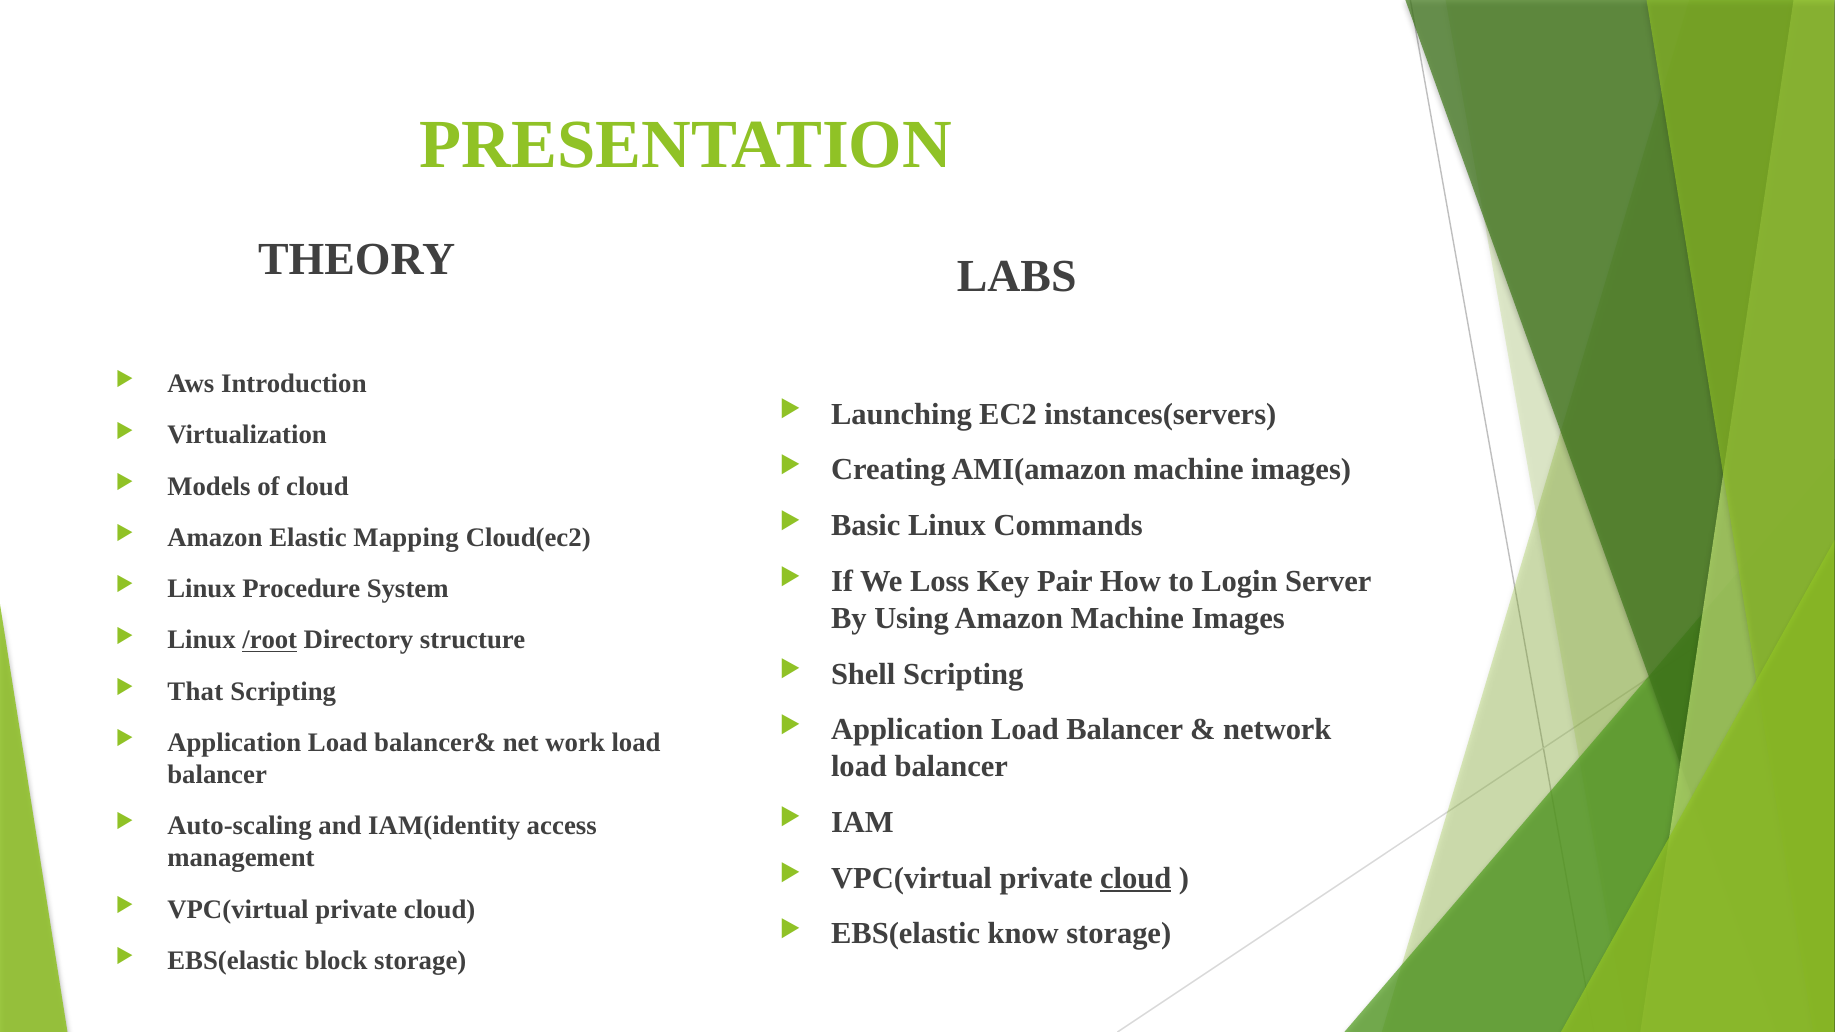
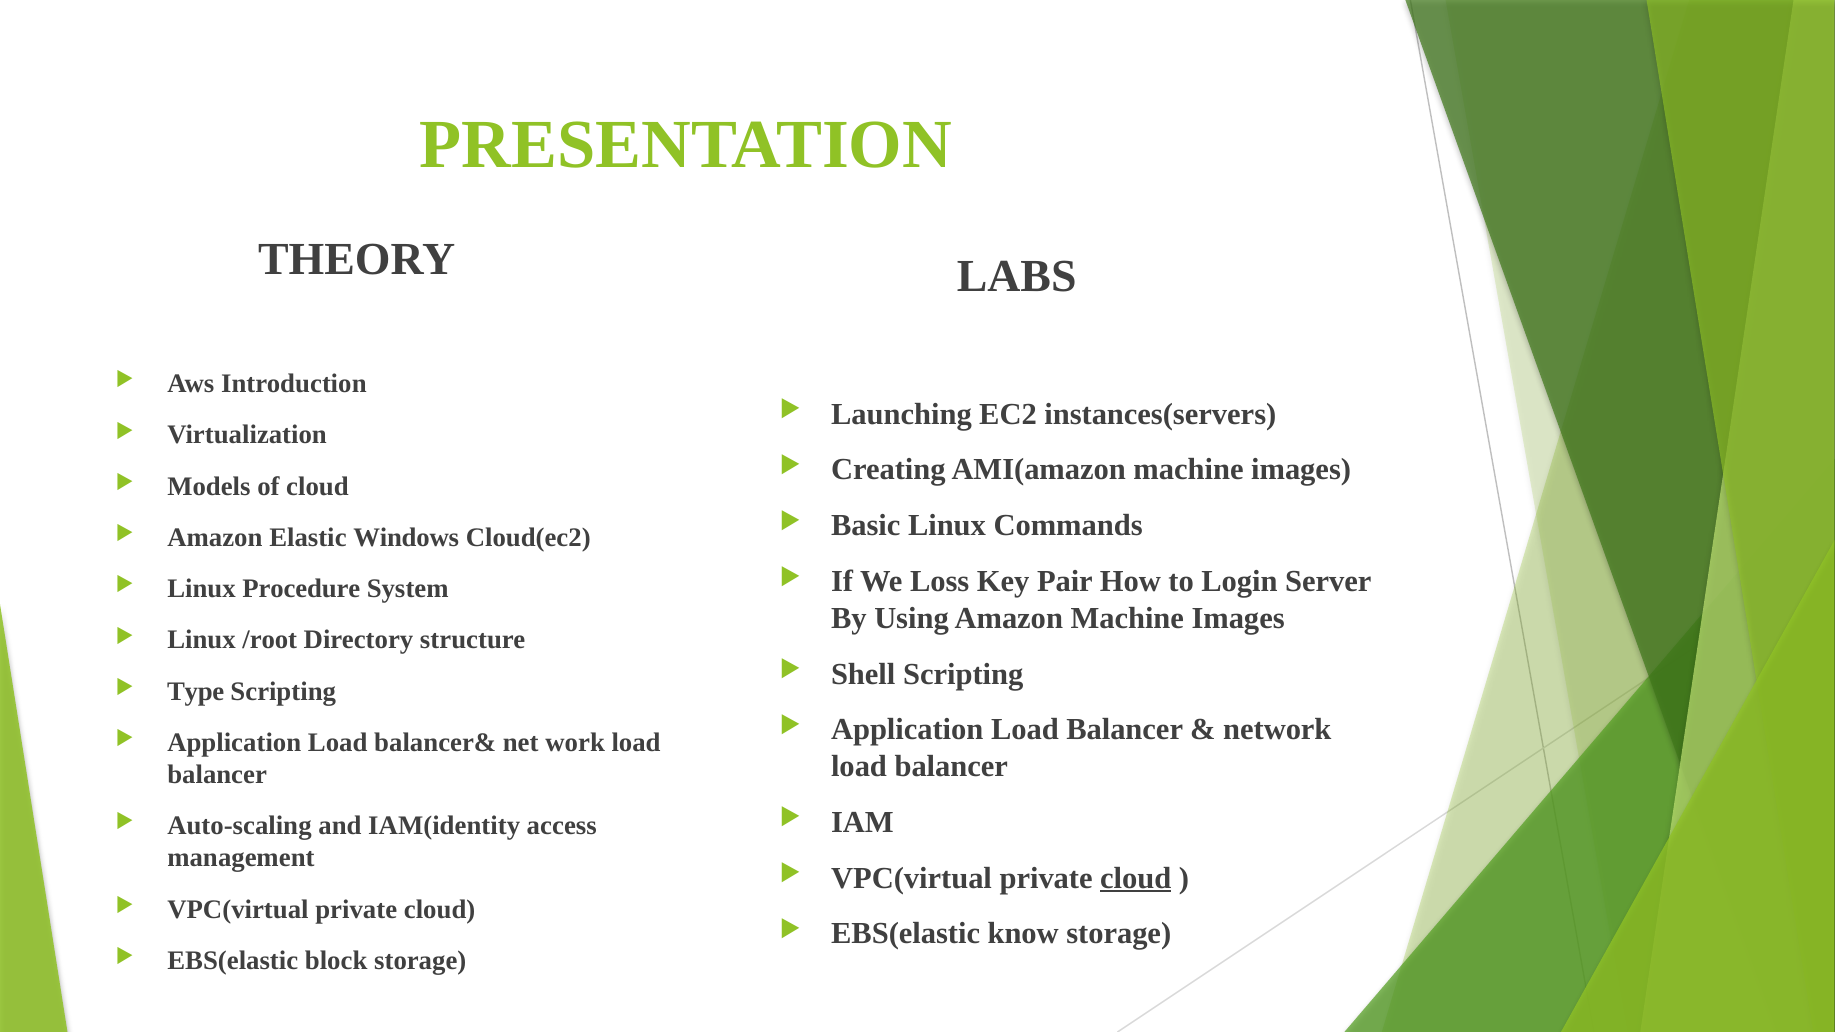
Mapping: Mapping -> Windows
/root underline: present -> none
That: That -> Type
